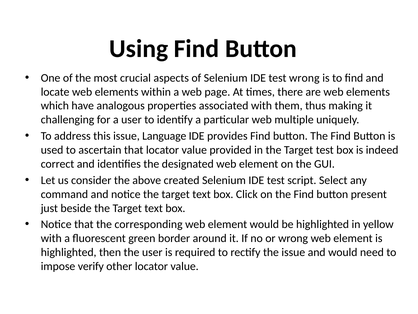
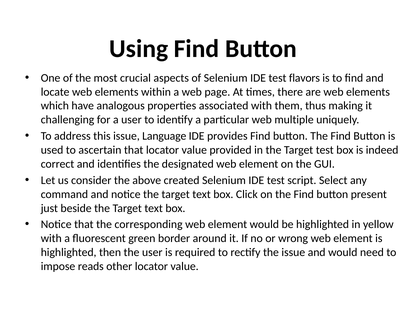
test wrong: wrong -> flavors
verify: verify -> reads
